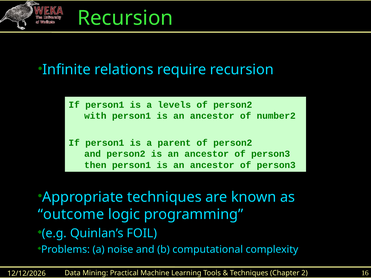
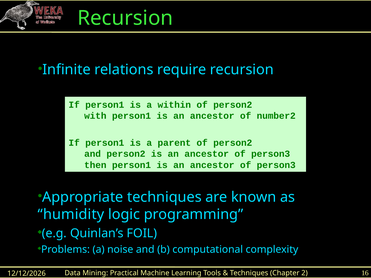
levels: levels -> within
outcome: outcome -> humidity
